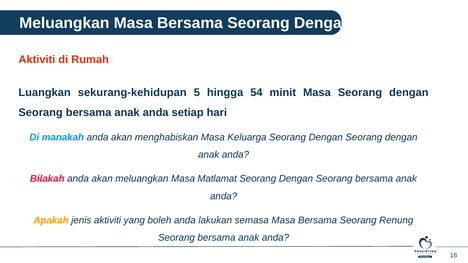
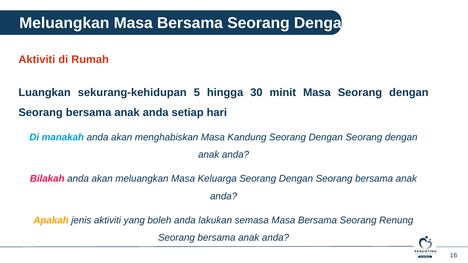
54: 54 -> 30
Keluarga: Keluarga -> Kandung
Matlamat: Matlamat -> Keluarga
